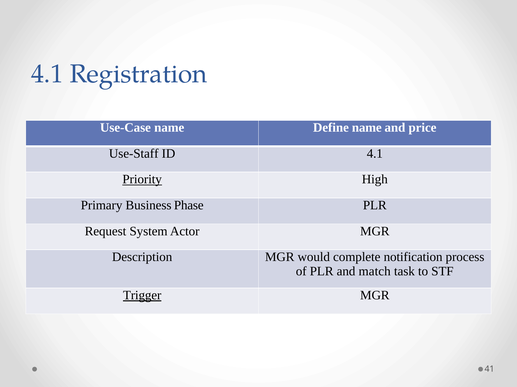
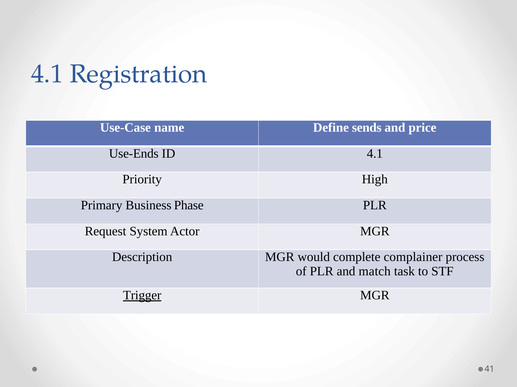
Define name: name -> sends
Use-Staff: Use-Staff -> Use-Ends
Priority underline: present -> none
notification: notification -> complainer
